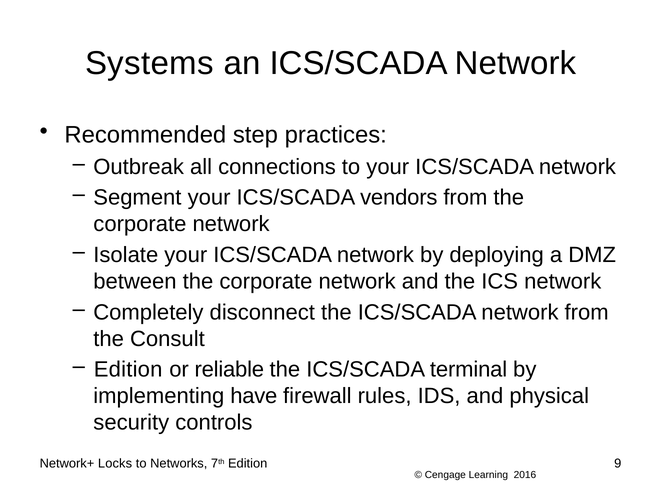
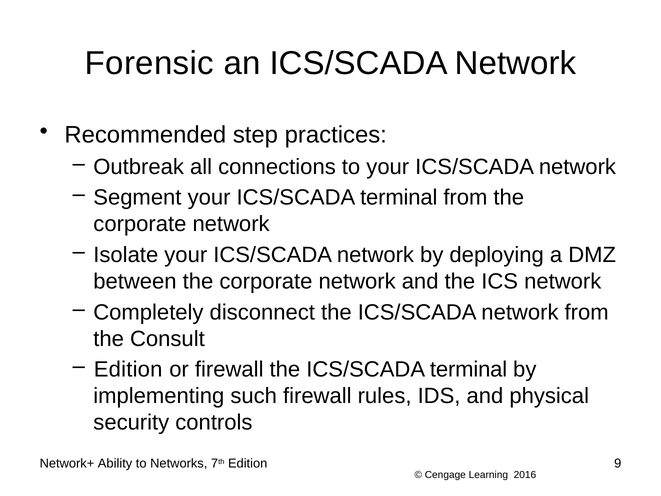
Systems: Systems -> Forensic
your ICS/SCADA vendors: vendors -> terminal
or reliable: reliable -> firewall
have: have -> such
Locks: Locks -> Ability
